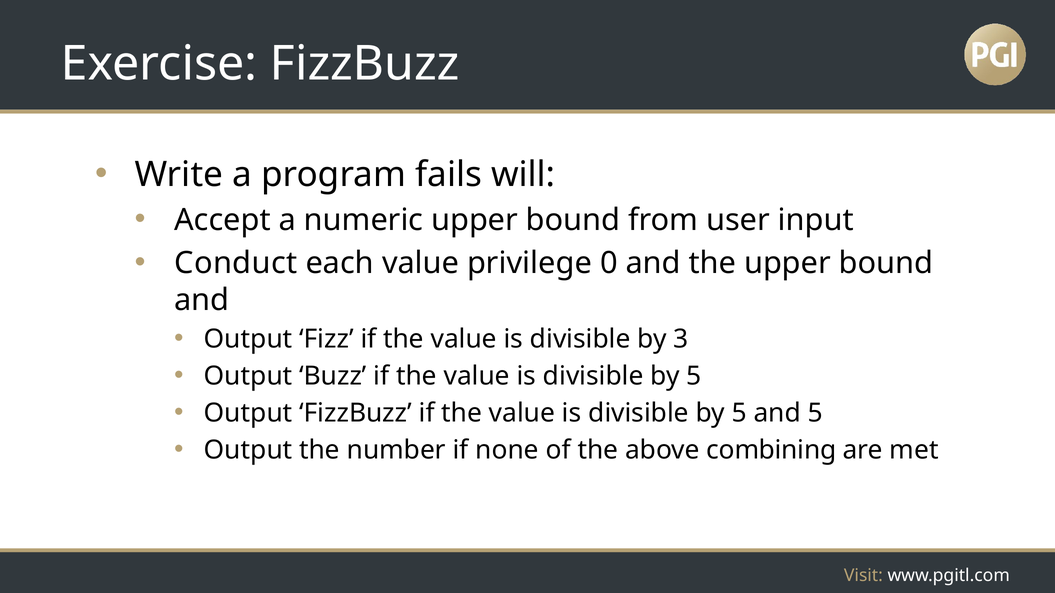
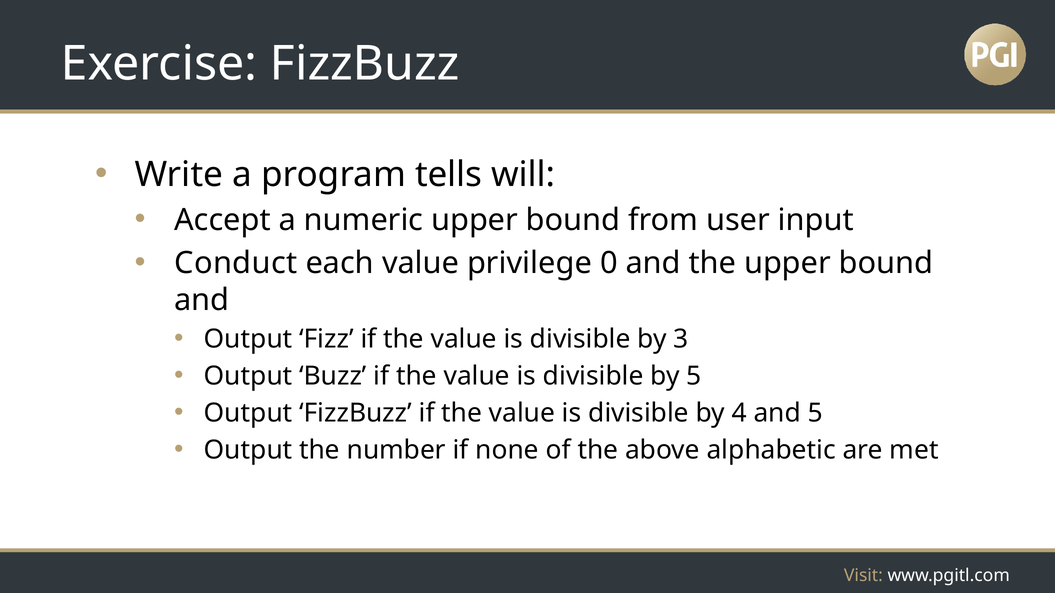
fails: fails -> tells
5 at (739, 413): 5 -> 4
combining: combining -> alphabetic
